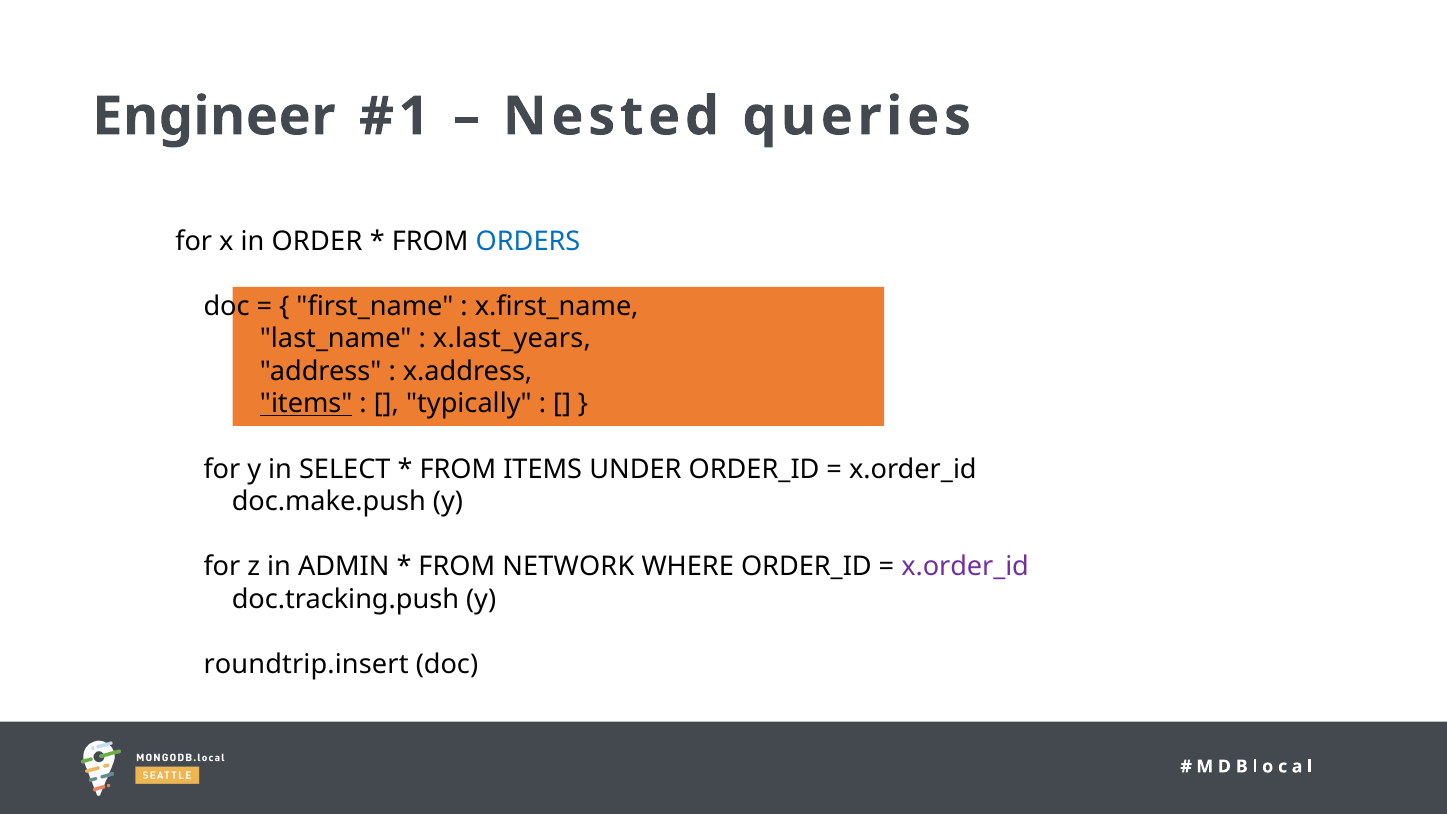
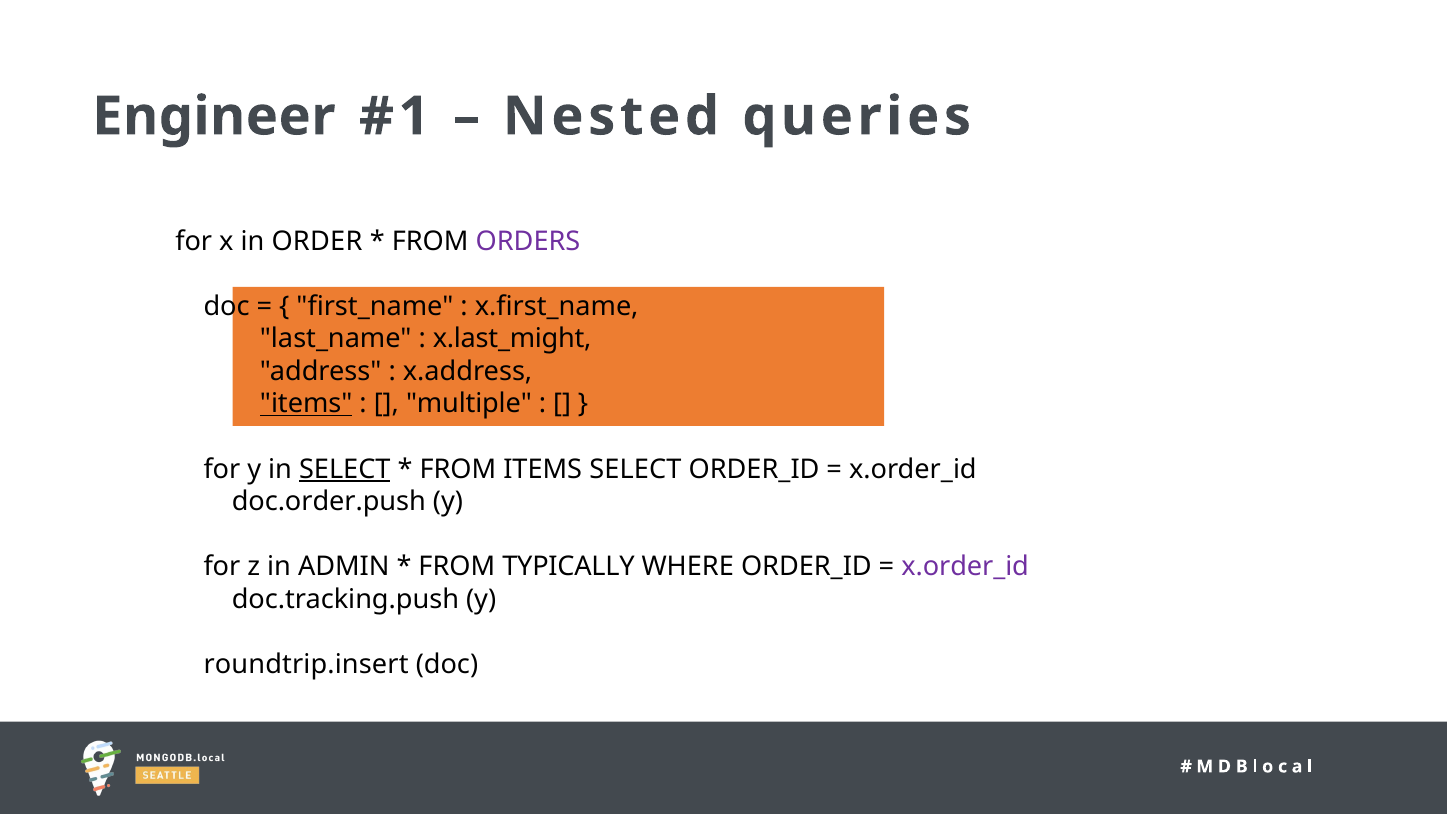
ORDERS colour: blue -> purple
x.last_years: x.last_years -> x.last_might
typically: typically -> multiple
SELECT at (345, 469) underline: none -> present
ITEMS UNDER: UNDER -> SELECT
doc.make.push: doc.make.push -> doc.order.push
NETWORK: NETWORK -> TYPICALLY
